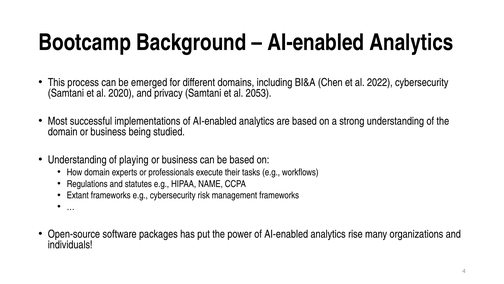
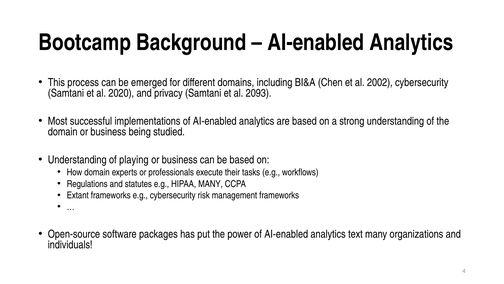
2022: 2022 -> 2002
2053: 2053 -> 2093
HIPAA NAME: NAME -> MANY
rise: rise -> text
